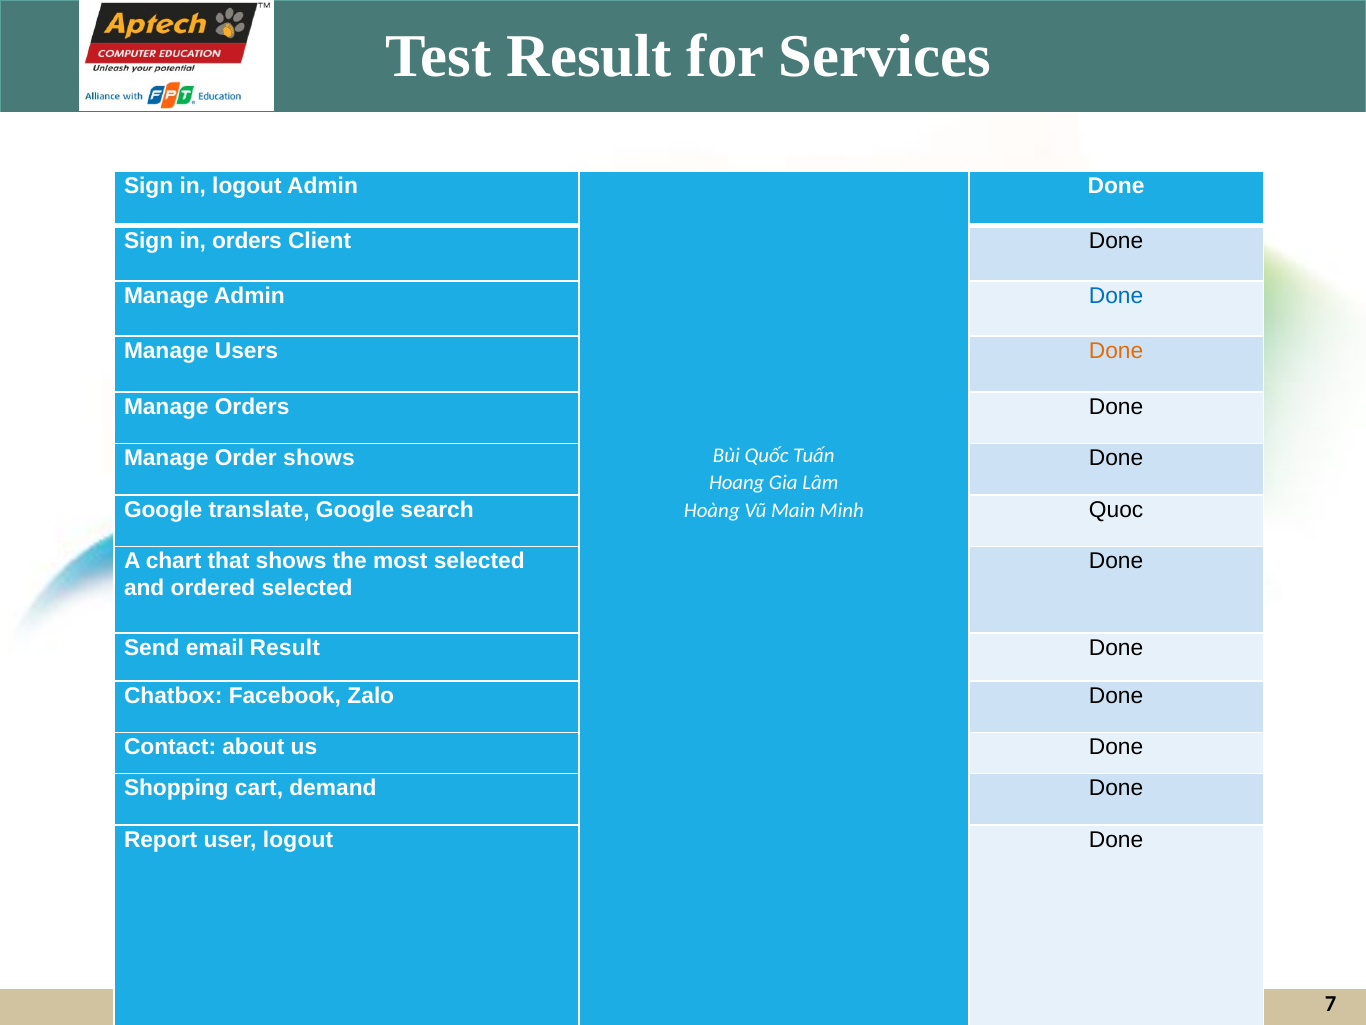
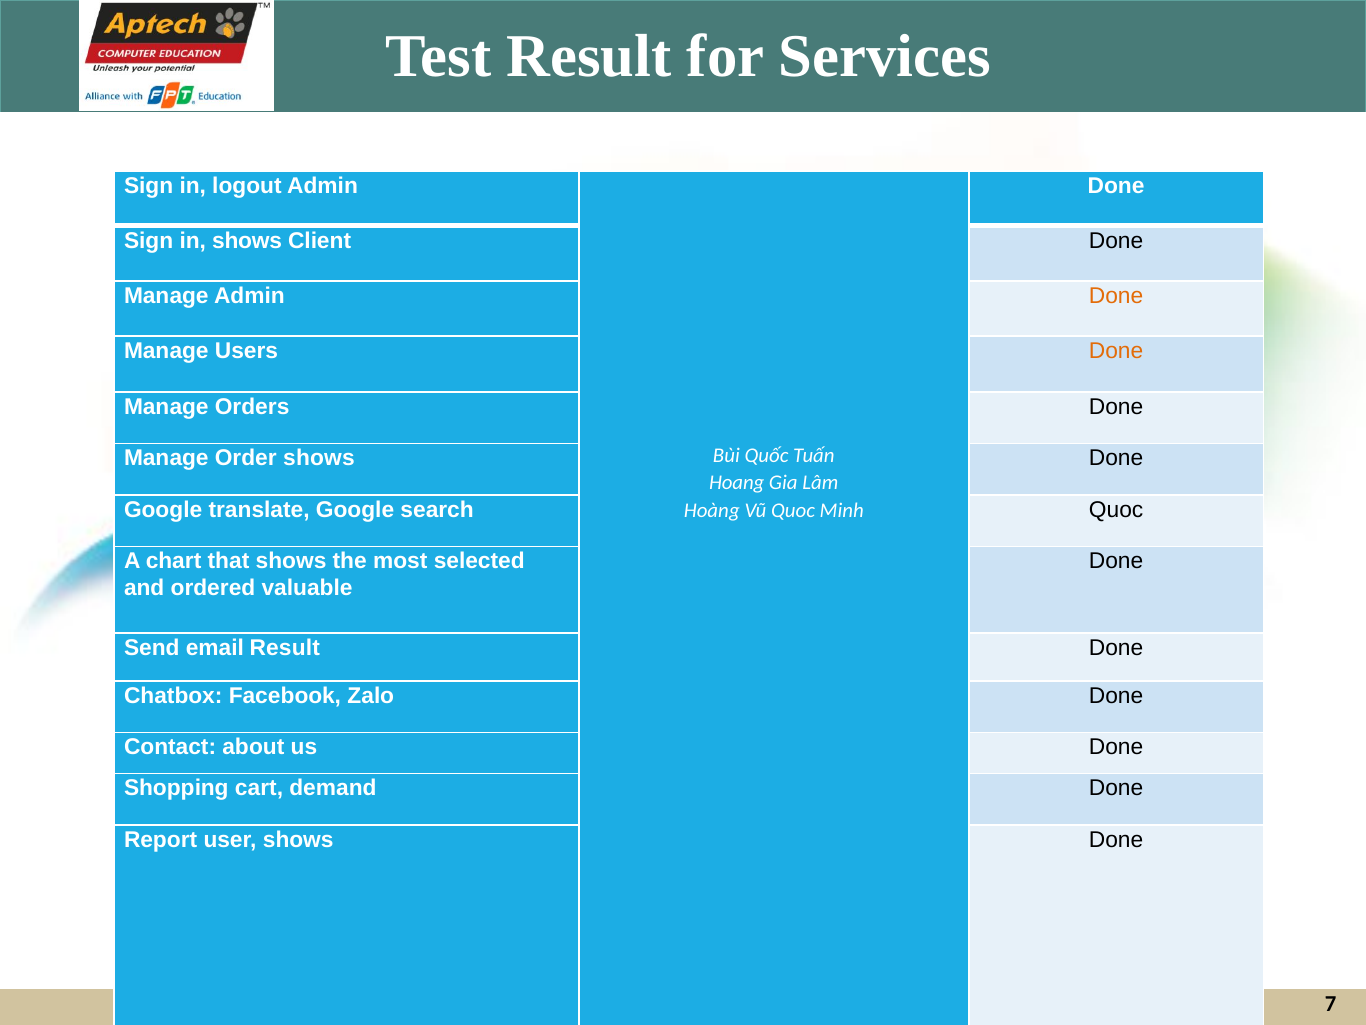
in orders: orders -> shows
Done at (1116, 296) colour: blue -> orange
Vũ Main: Main -> Quoc
ordered selected: selected -> valuable
user logout: logout -> shows
